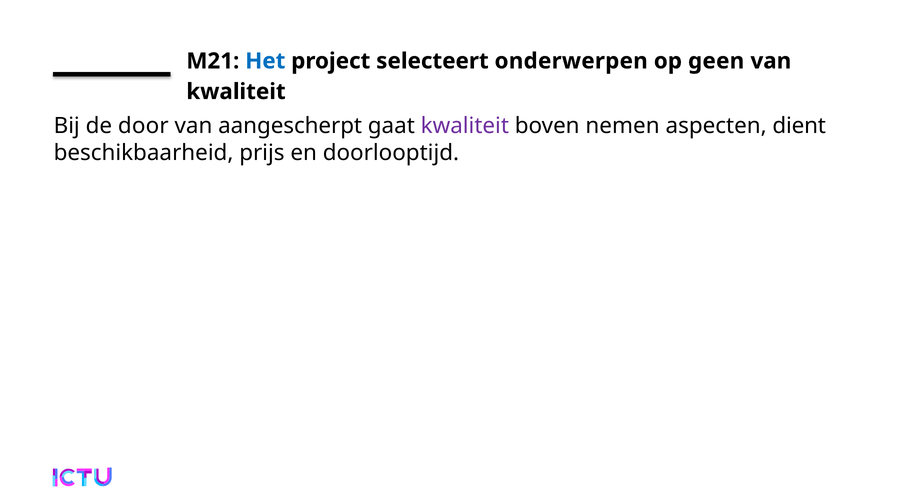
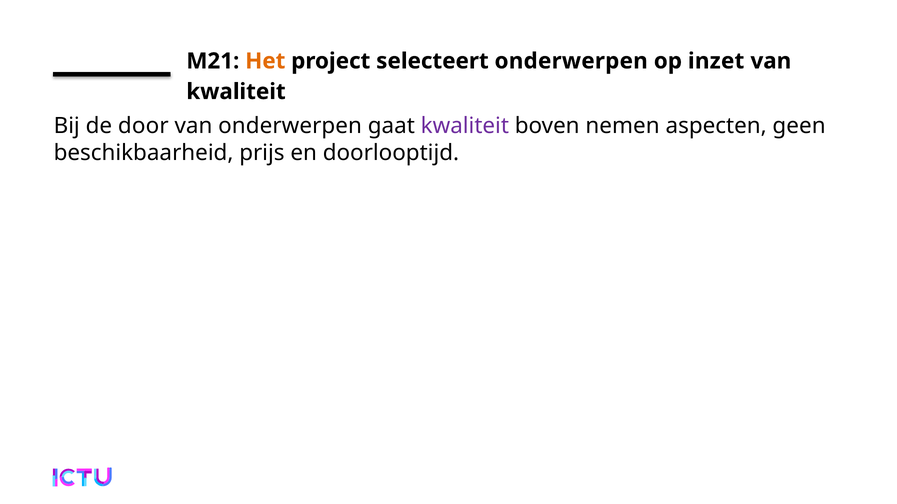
Het colour: blue -> orange
geen: geen -> inzet
van aangescherpt: aangescherpt -> onderwerpen
dient: dient -> geen
